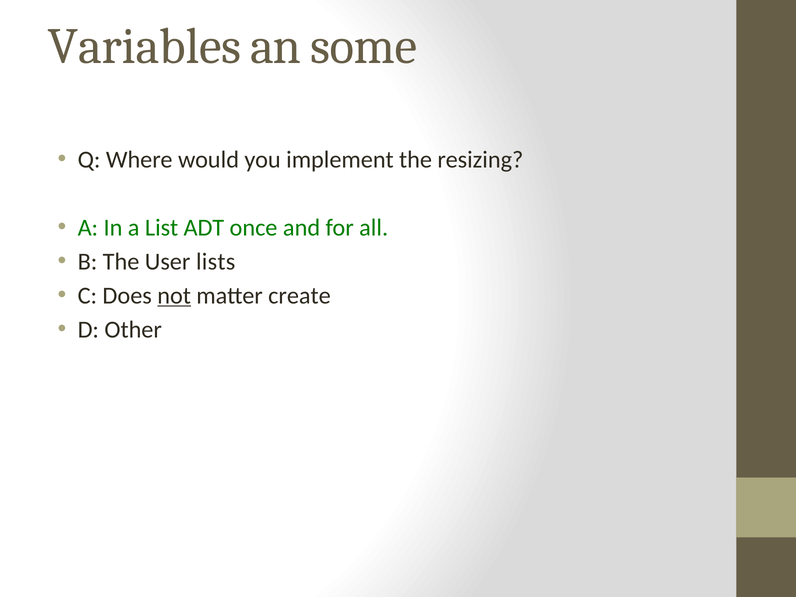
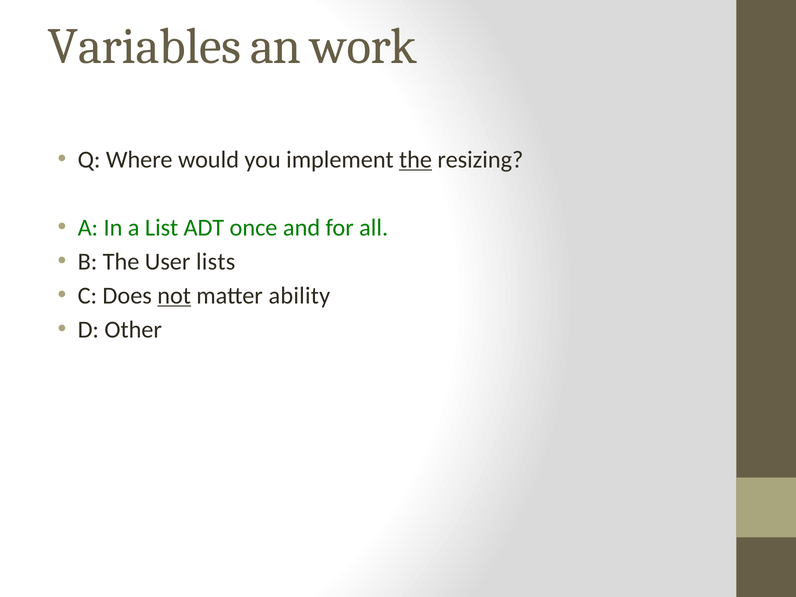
some: some -> work
the at (416, 160) underline: none -> present
create: create -> ability
